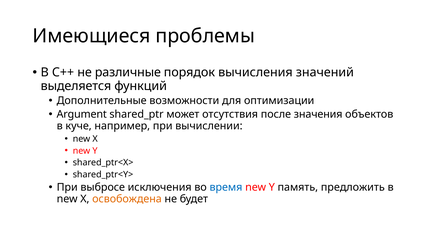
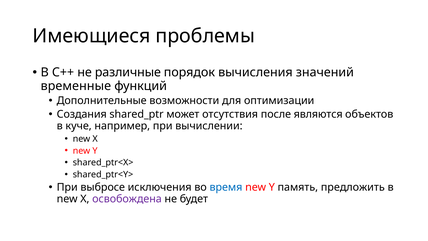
выделяется: выделяется -> временные
Argument: Argument -> Создания
значения: значения -> являются
освобождена colour: orange -> purple
